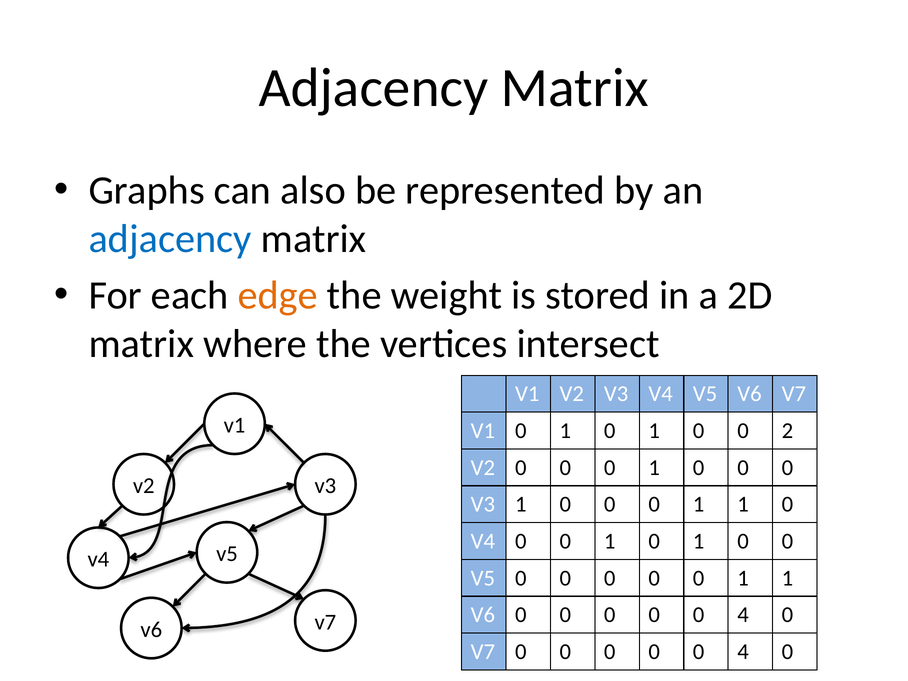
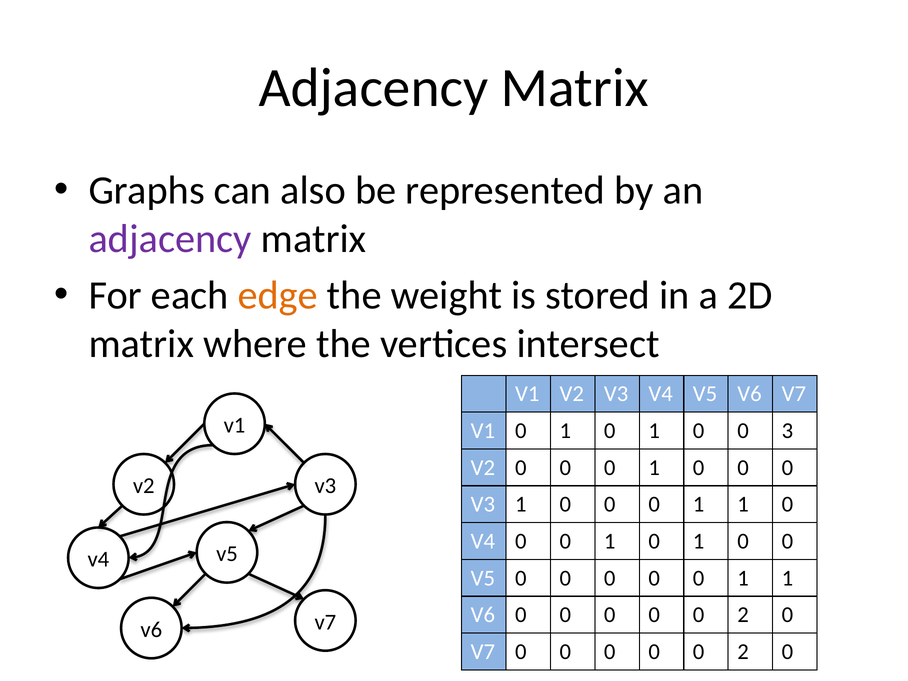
adjacency at (170, 239) colour: blue -> purple
2: 2 -> 3
4 at (743, 615): 4 -> 2
4 at (743, 652): 4 -> 2
